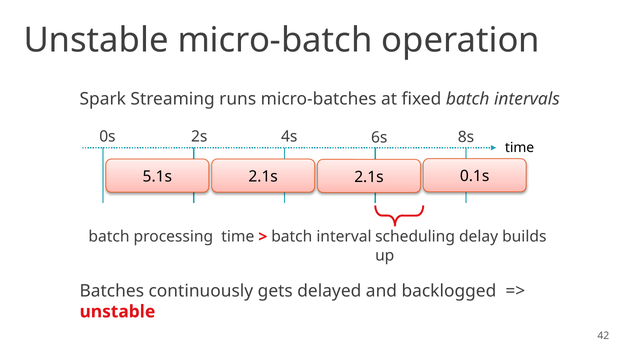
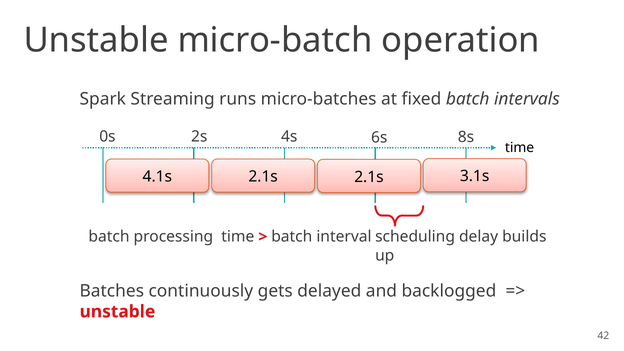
5.1s: 5.1s -> 4.1s
0.1s: 0.1s -> 3.1s
